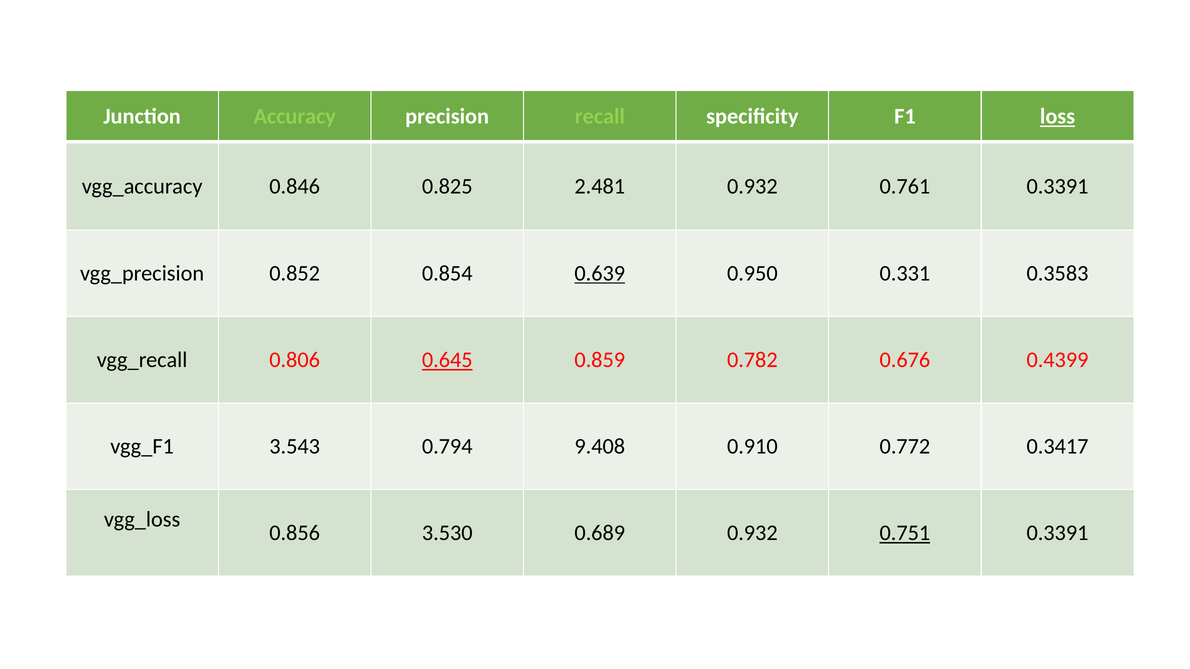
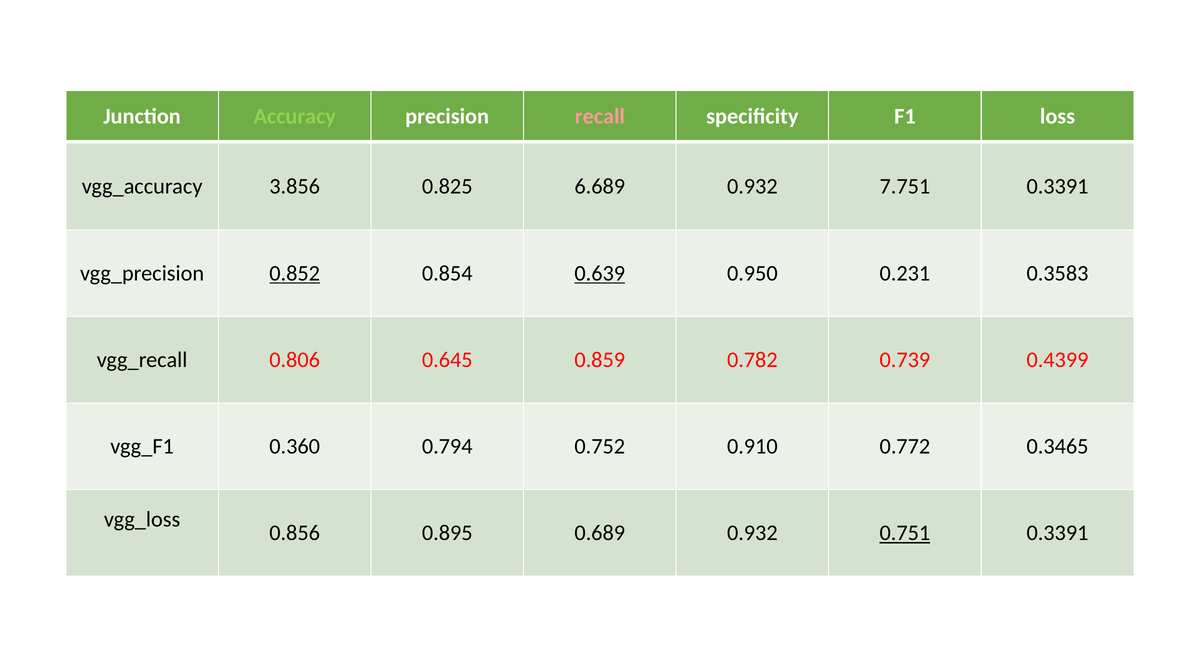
recall colour: light green -> pink
loss underline: present -> none
0.846: 0.846 -> 3.856
2.481: 2.481 -> 6.689
0.761: 0.761 -> 7.751
0.852 underline: none -> present
0.331: 0.331 -> 0.231
0.645 underline: present -> none
0.676: 0.676 -> 0.739
3.543: 3.543 -> 0.360
9.408: 9.408 -> 0.752
0.3417: 0.3417 -> 0.3465
3.530: 3.530 -> 0.895
